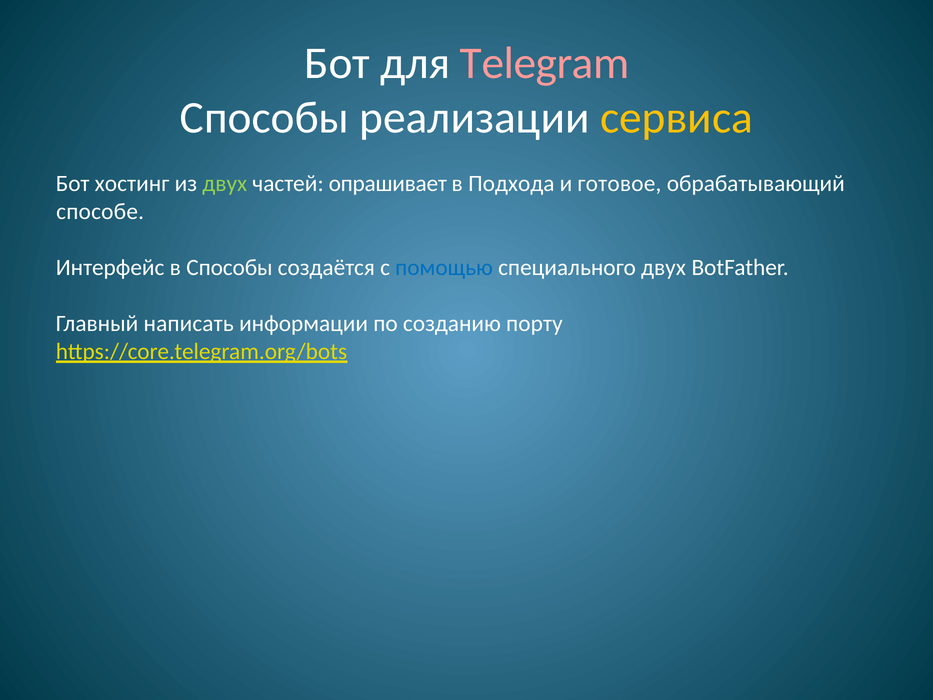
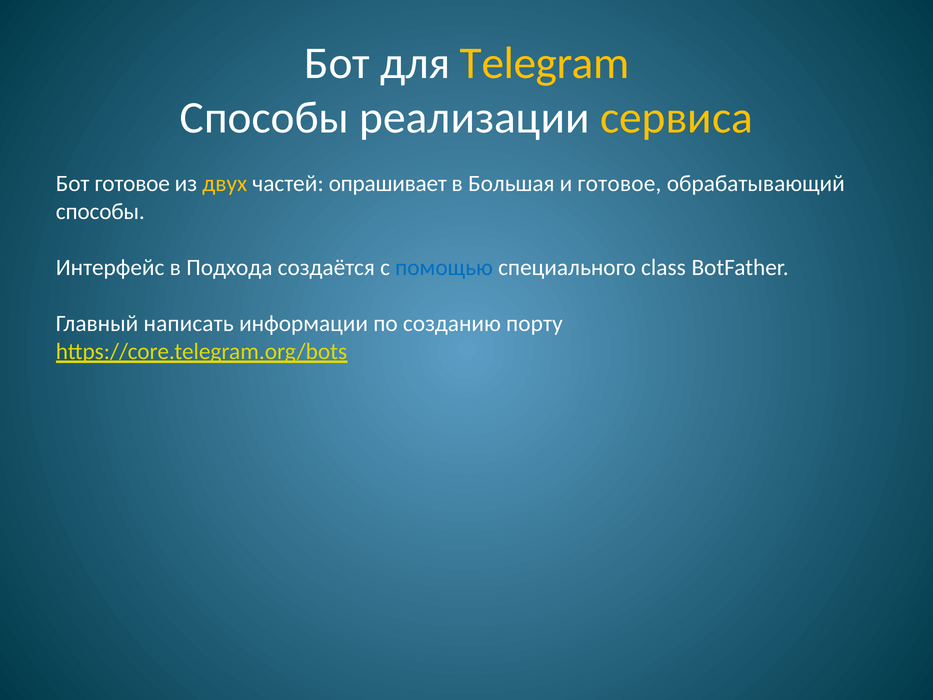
Telegram colour: pink -> yellow
Бот хостинг: хостинг -> готовое
двух at (225, 183) colour: light green -> yellow
Подхода: Подхода -> Большая
способе at (100, 211): способе -> способы
в Способы: Способы -> Подхода
специального двух: двух -> class
